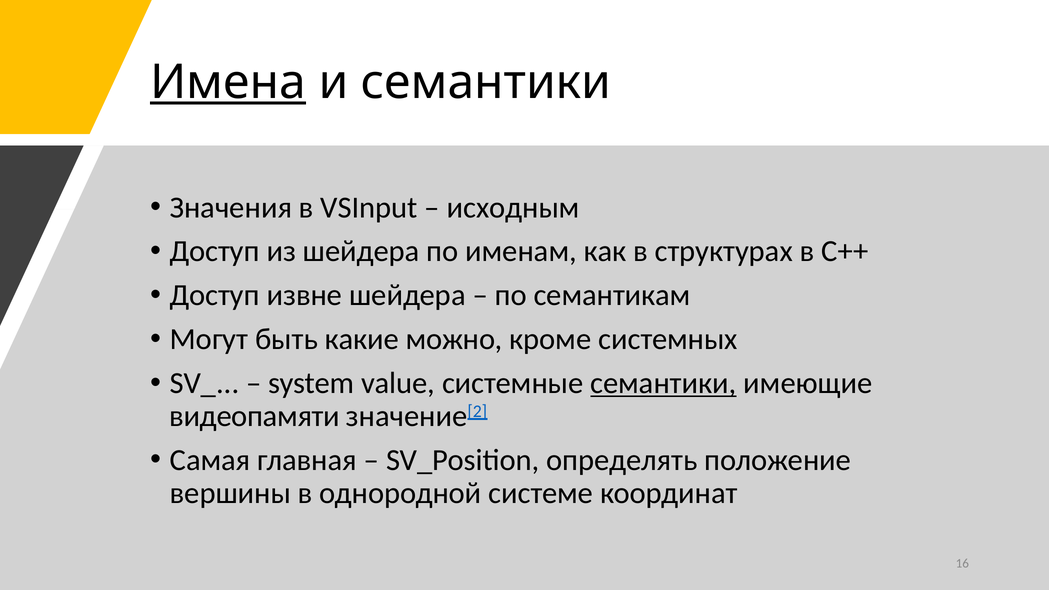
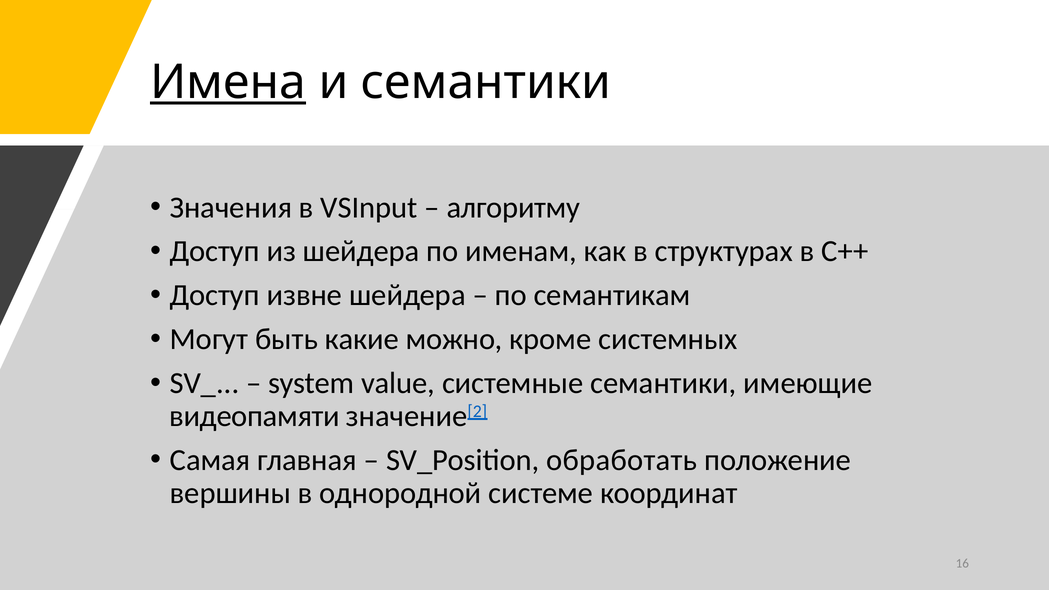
исходным: исходным -> алгоритму
семантики at (663, 383) underline: present -> none
определять: определять -> обработать
